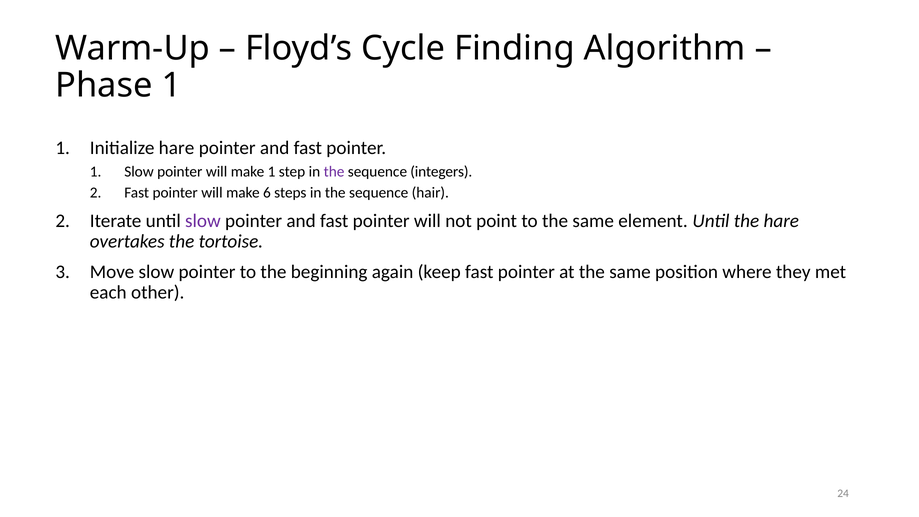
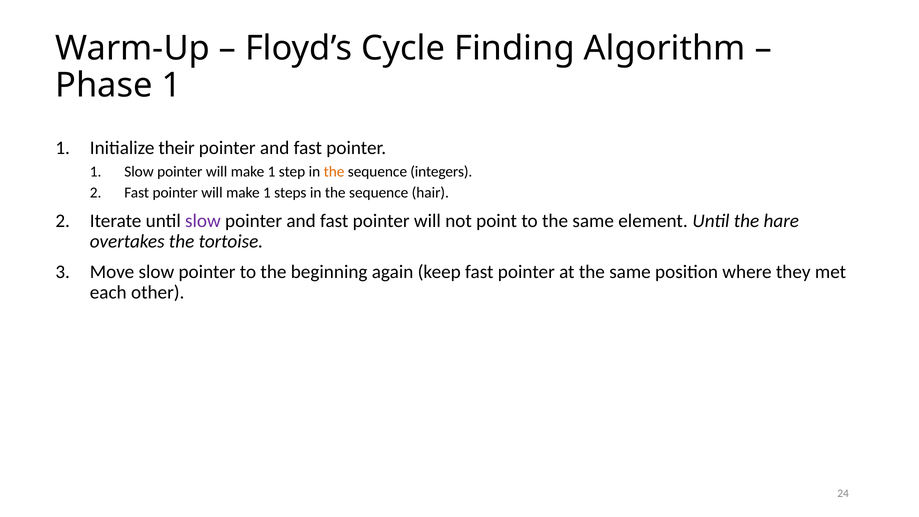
Initialize hare: hare -> their
the at (334, 171) colour: purple -> orange
6 at (267, 193): 6 -> 1
